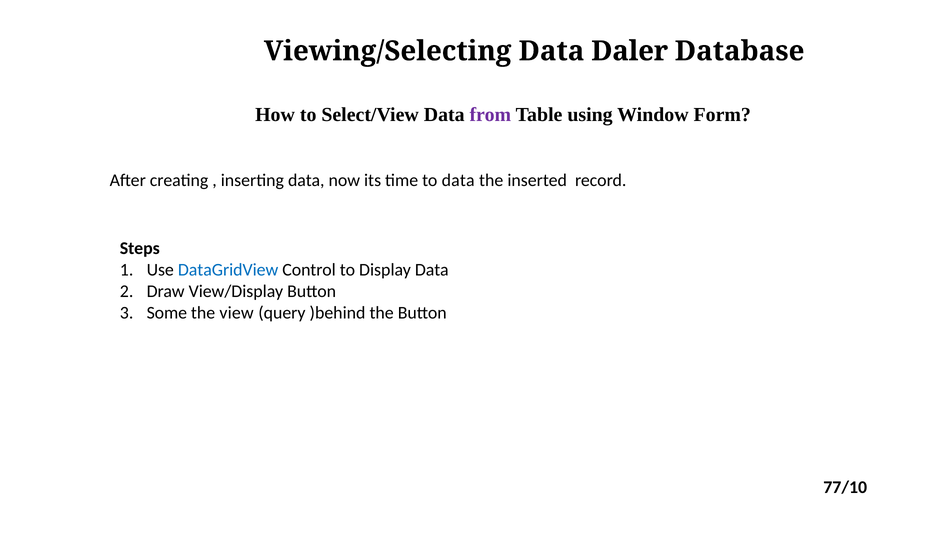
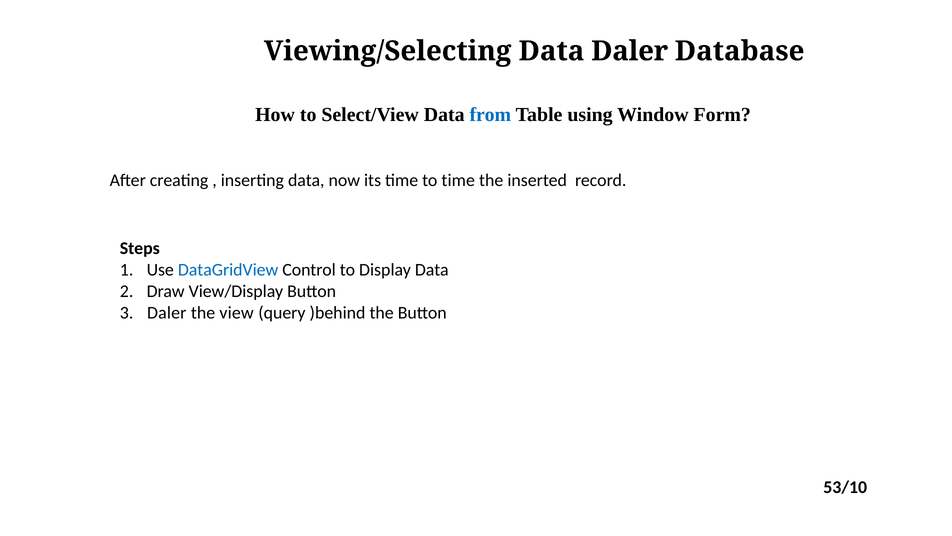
from colour: purple -> blue
to data: data -> time
Some at (167, 313): Some -> Daler
77/10: 77/10 -> 53/10
